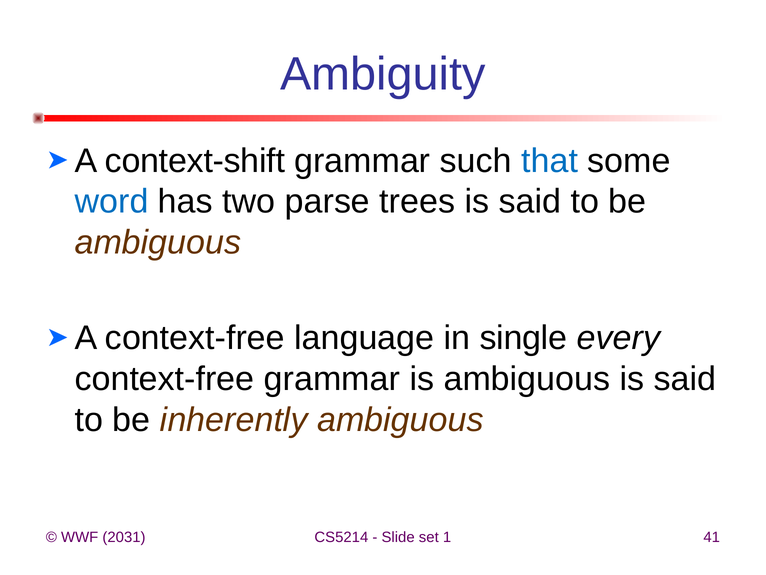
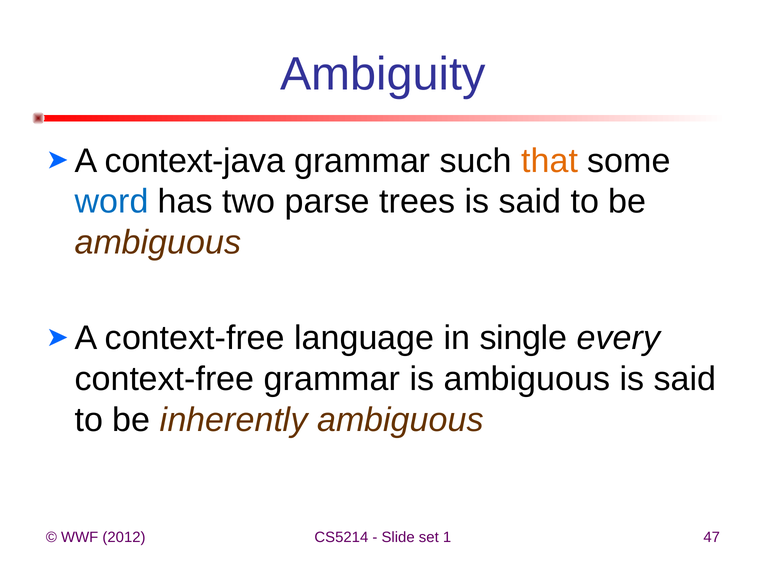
context-shift: context-shift -> context-java
that colour: blue -> orange
2031: 2031 -> 2012
41: 41 -> 47
